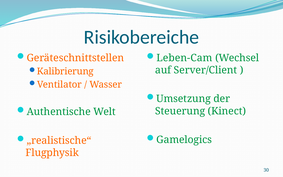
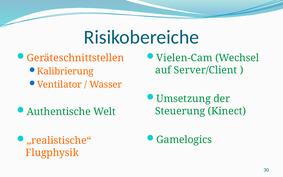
Leben-Cam: Leben-Cam -> Vielen-Cam
